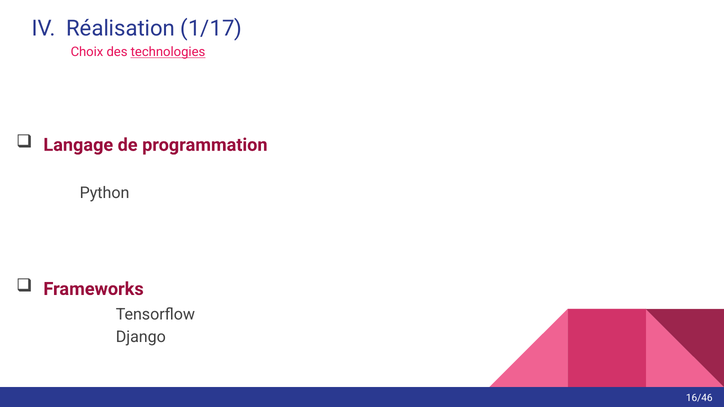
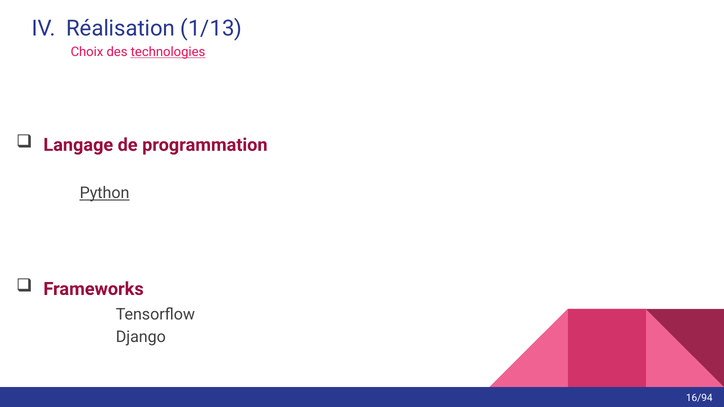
1/17: 1/17 -> 1/13
Python underline: none -> present
16/46: 16/46 -> 16/94
